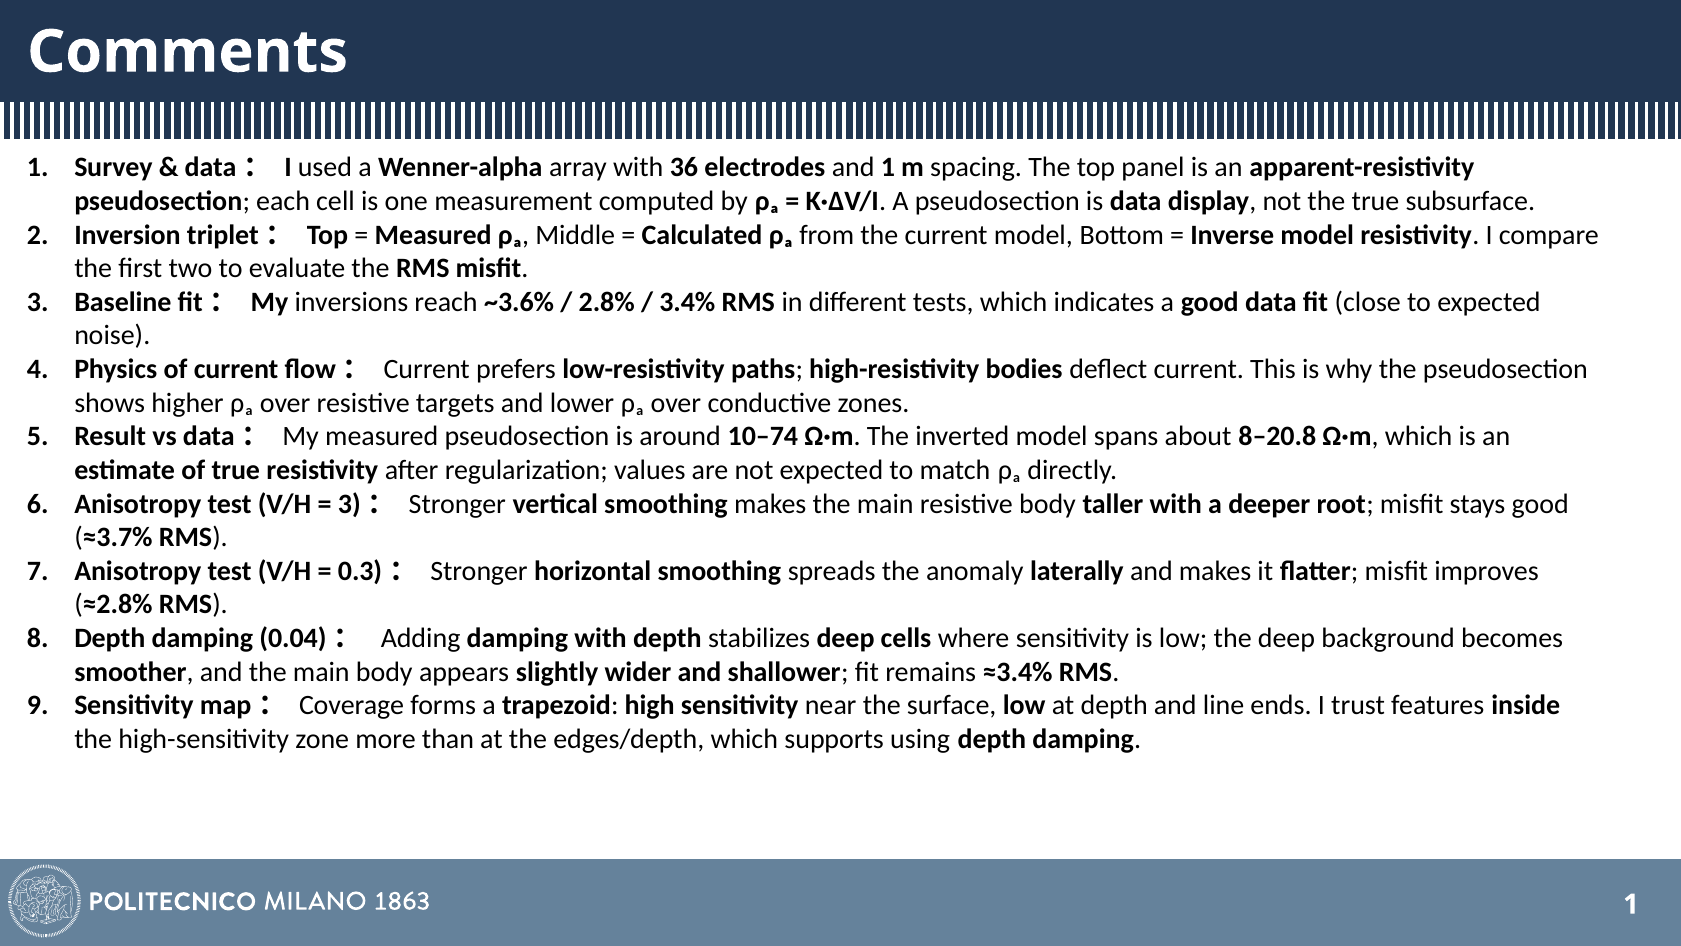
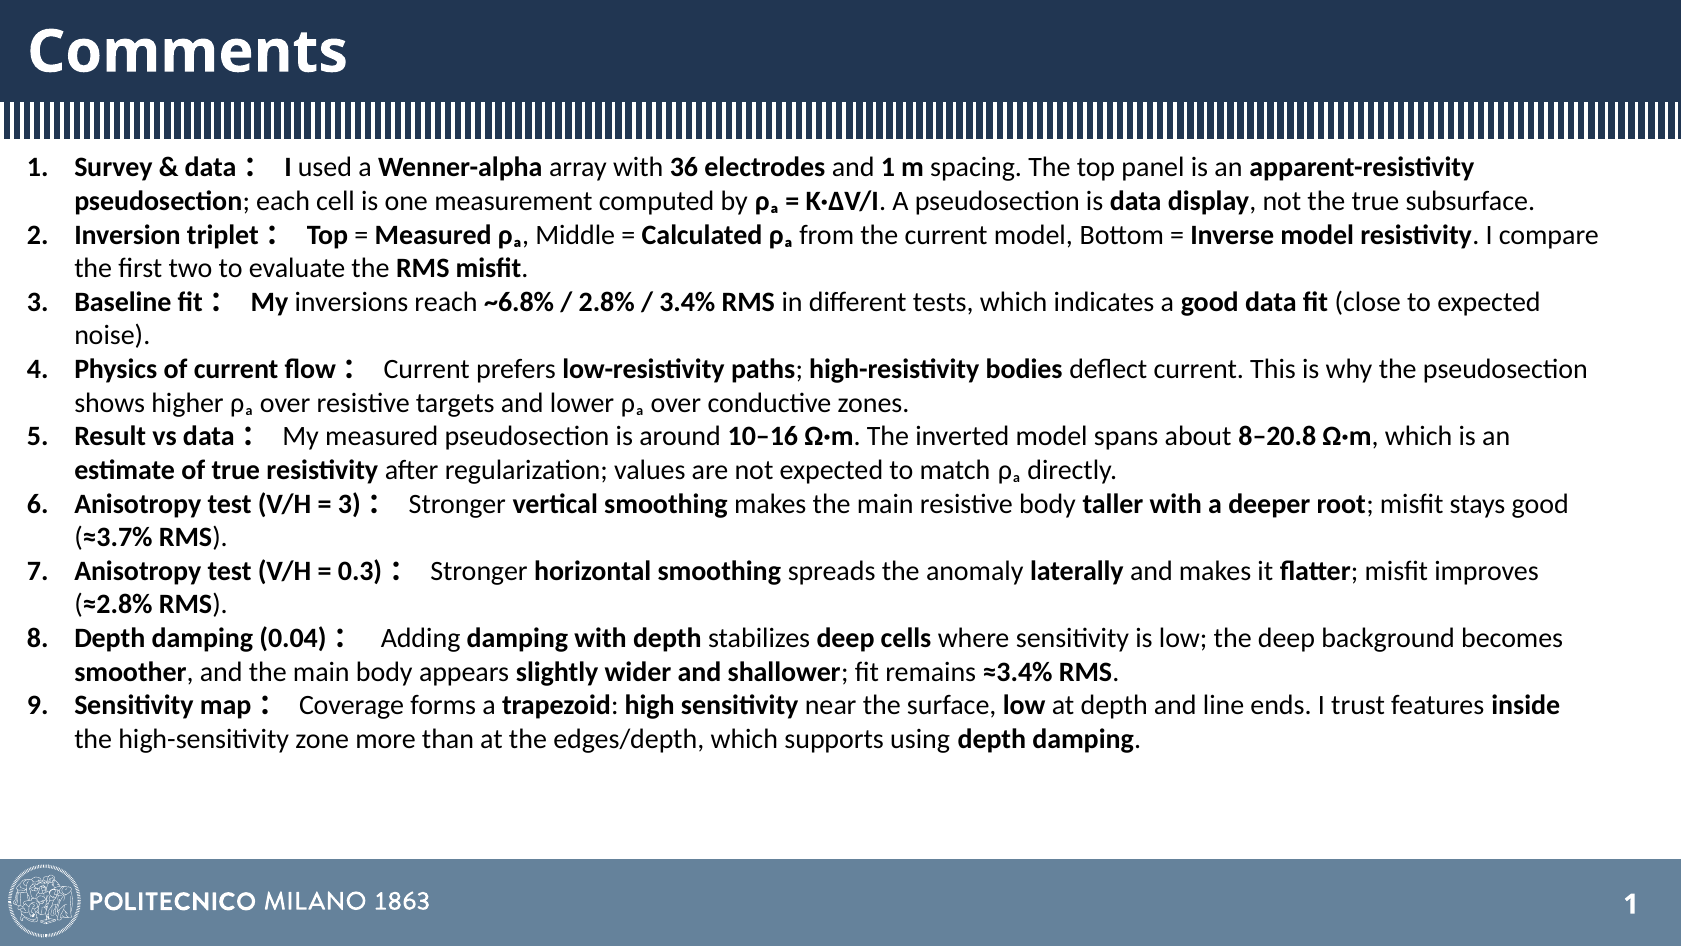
~3.6%: ~3.6% -> ~6.8%
10–74: 10–74 -> 10–16
